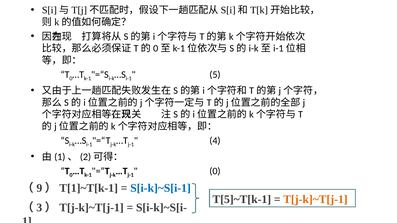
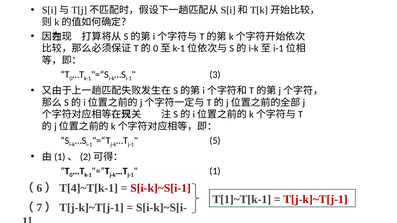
5: 5 -> 3
4: 4 -> 5
0 at (215, 171): 0 -> 1
9: 9 -> 6
T[1]~T[k-1: T[1]~T[k-1 -> T[4]~T[k-1
S[i-k]~S[i-1 colour: blue -> red
T[5]~T[k-1: T[5]~T[k-1 -> T[1]~T[k-1
T[j-k]~T[j-1 at (315, 200) colour: orange -> red
3: 3 -> 7
